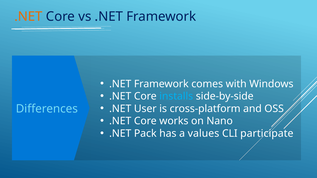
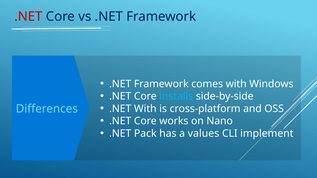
.NET at (28, 17) colour: orange -> red
.NET User: User -> With
participate: participate -> implement
